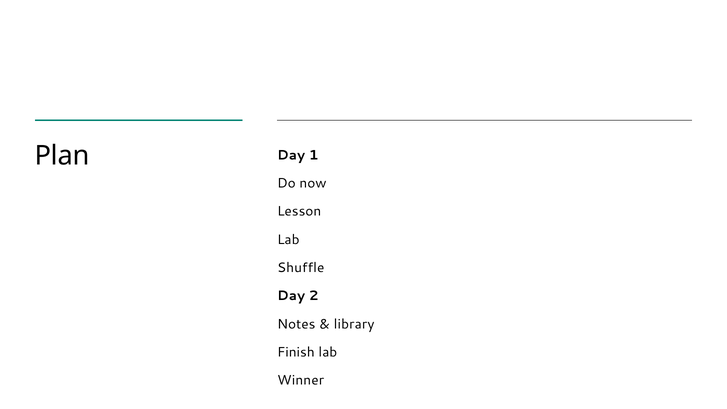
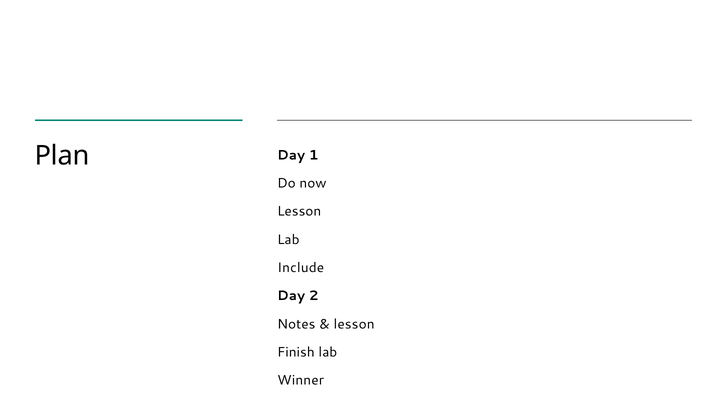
Shuffle: Shuffle -> Include
library at (354, 324): library -> lesson
